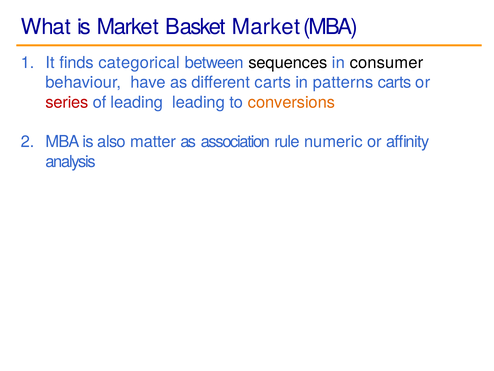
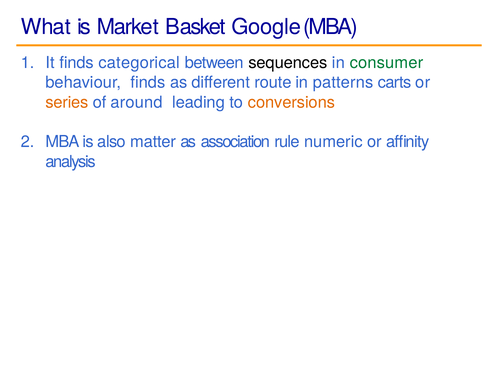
Basket Market: Market -> Google
consumer colour: black -> green
behaviour have: have -> finds
different carts: carts -> route
series colour: red -> orange
of leading: leading -> around
